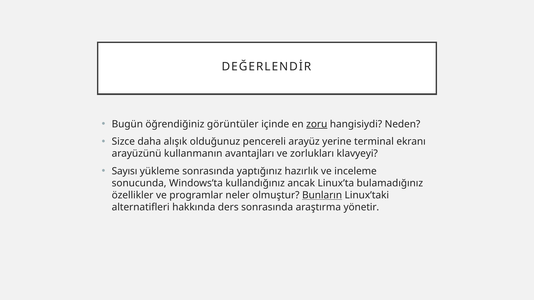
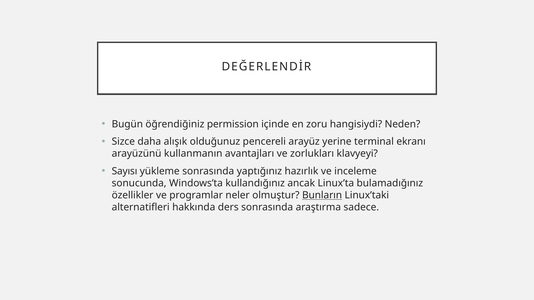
görüntüler: görüntüler -> permission
zoru underline: present -> none
yönetir: yönetir -> sadece
